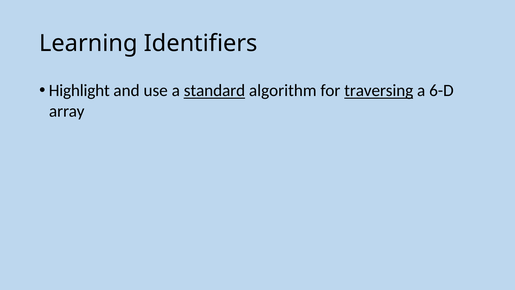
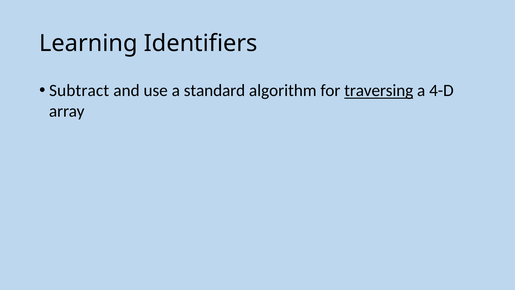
Highlight: Highlight -> Subtract
standard underline: present -> none
6-D: 6-D -> 4-D
